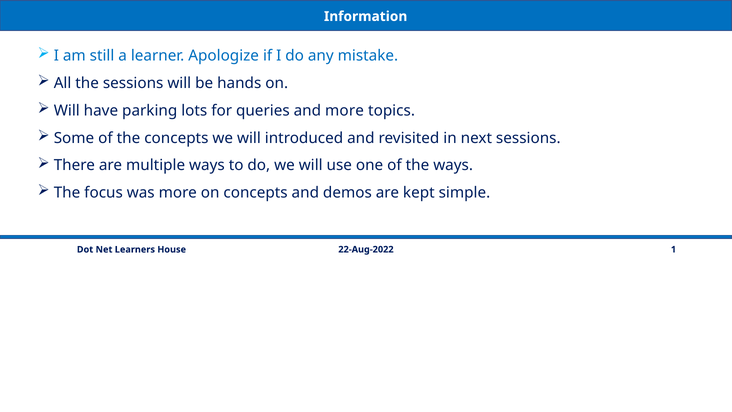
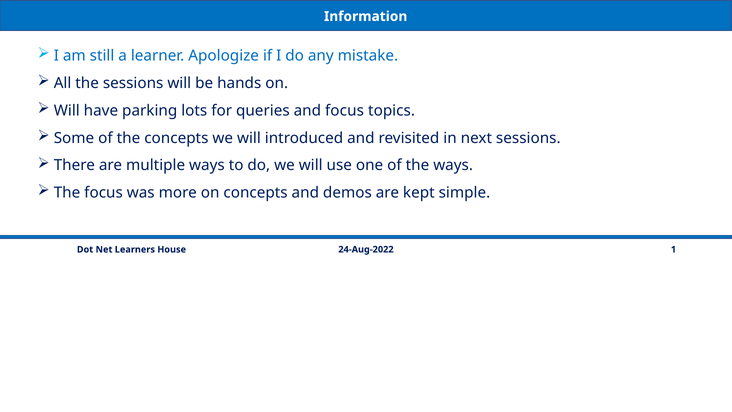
and more: more -> focus
22-Aug-2022: 22-Aug-2022 -> 24-Aug-2022
